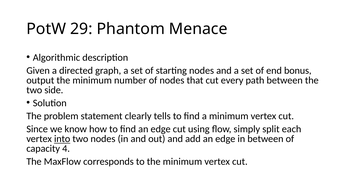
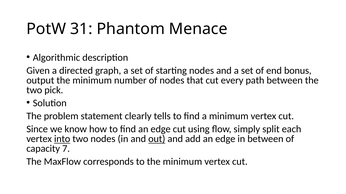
29: 29 -> 31
side: side -> pick
out underline: none -> present
4: 4 -> 7
